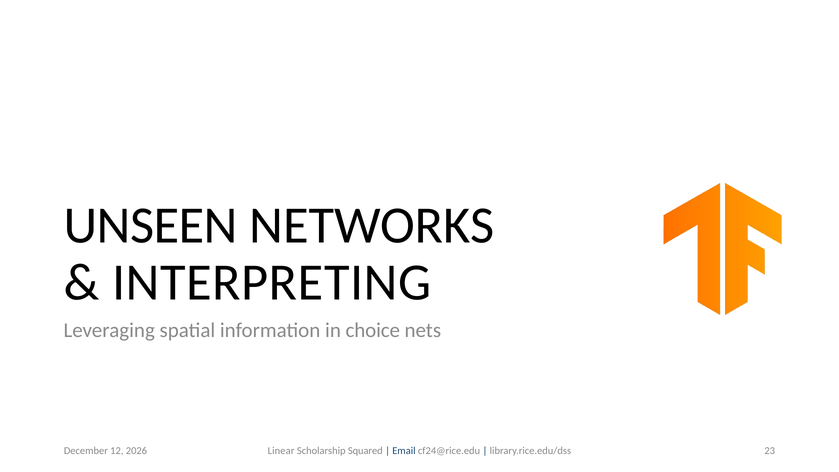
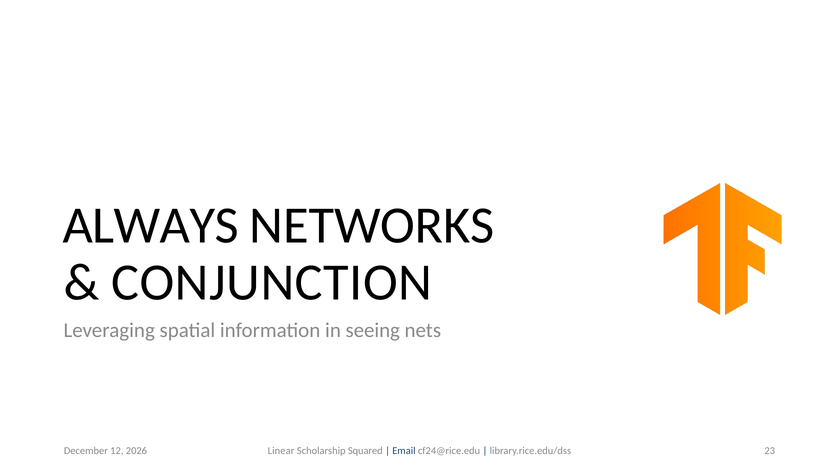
UNSEEN: UNSEEN -> ALWAYS
INTERPRETING: INTERPRETING -> CONJUNCTION
choice: choice -> seeing
